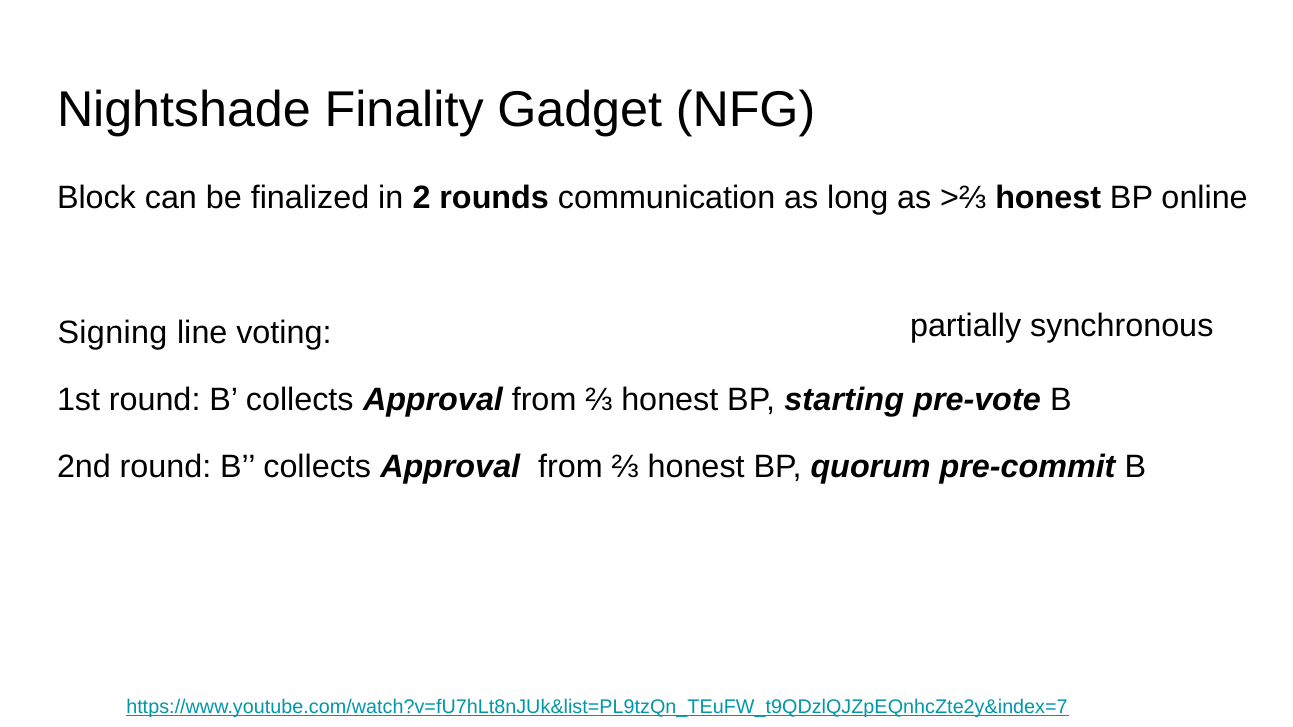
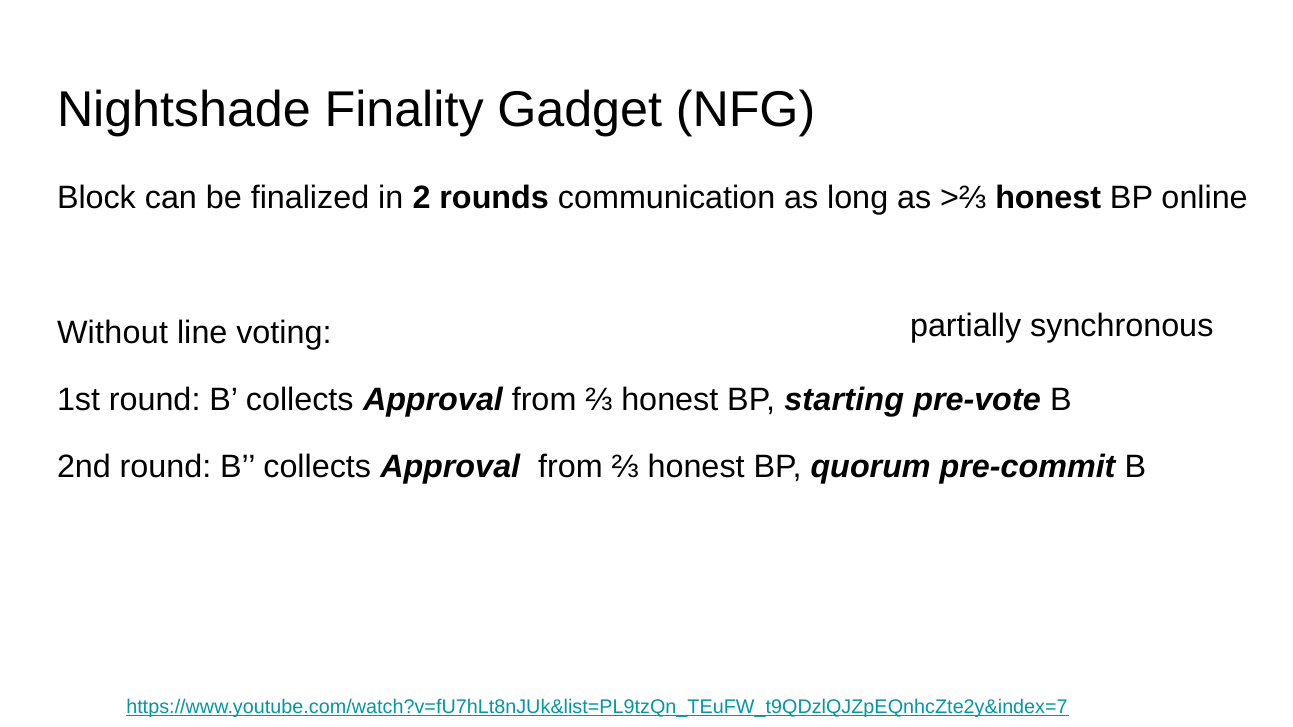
Signing: Signing -> Without
